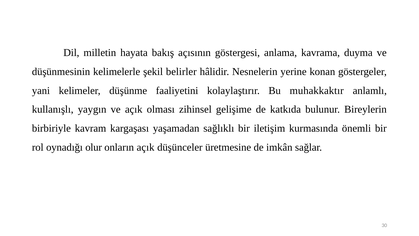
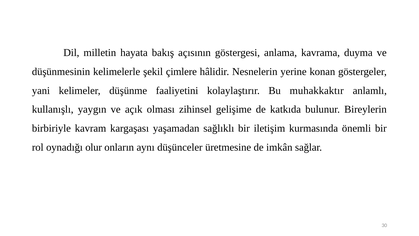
belirler: belirler -> çimlere
onların açık: açık -> aynı
